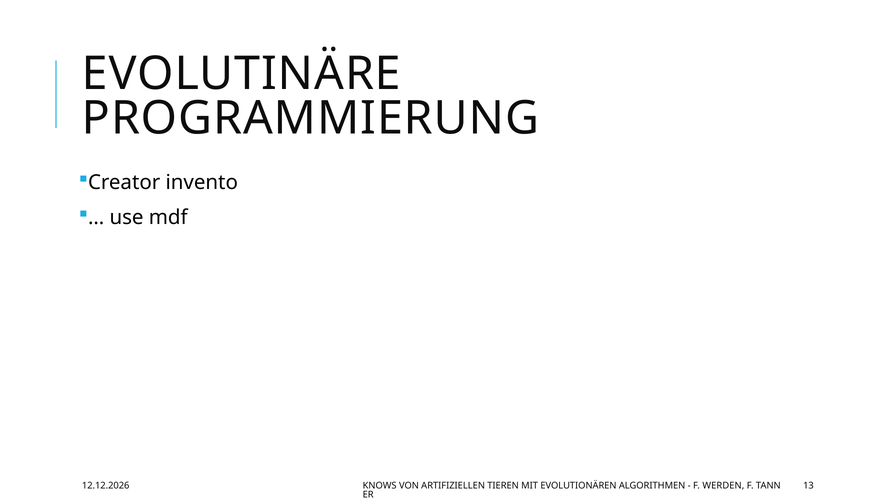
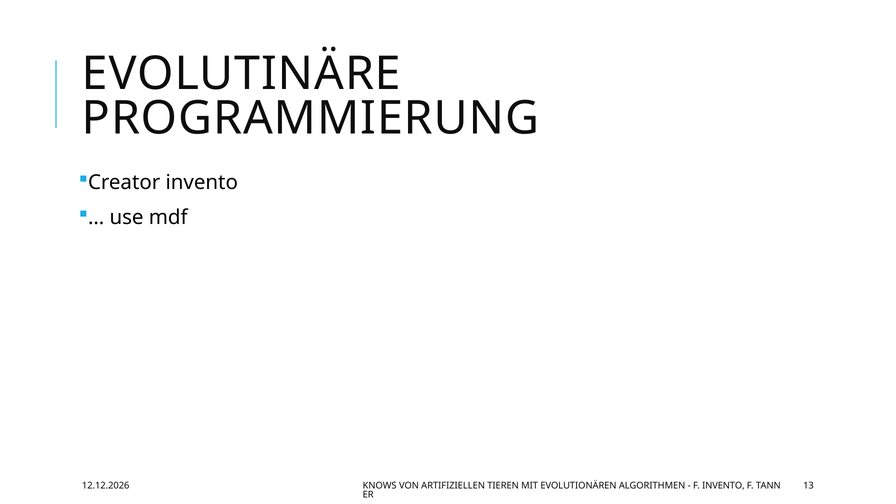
F WERDEN: WERDEN -> INVENTO
